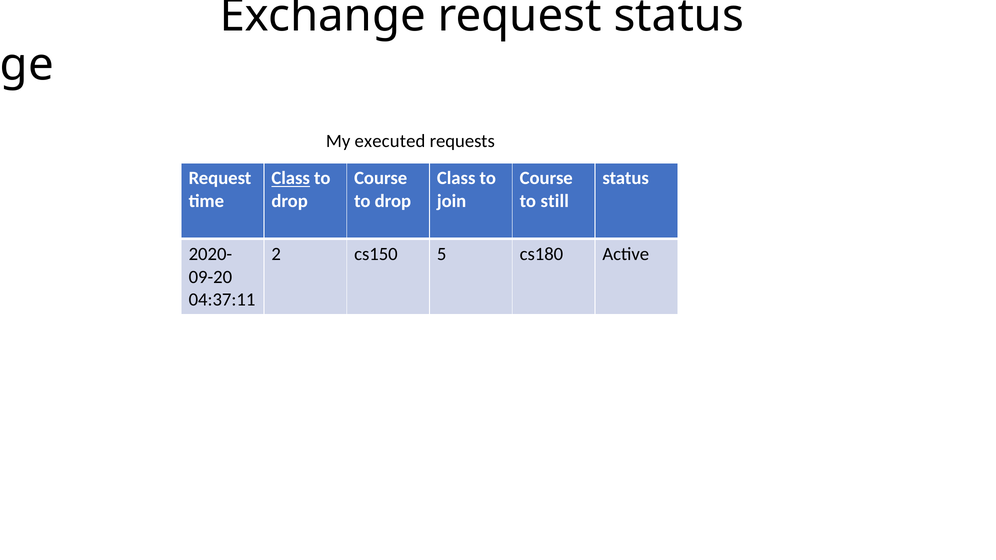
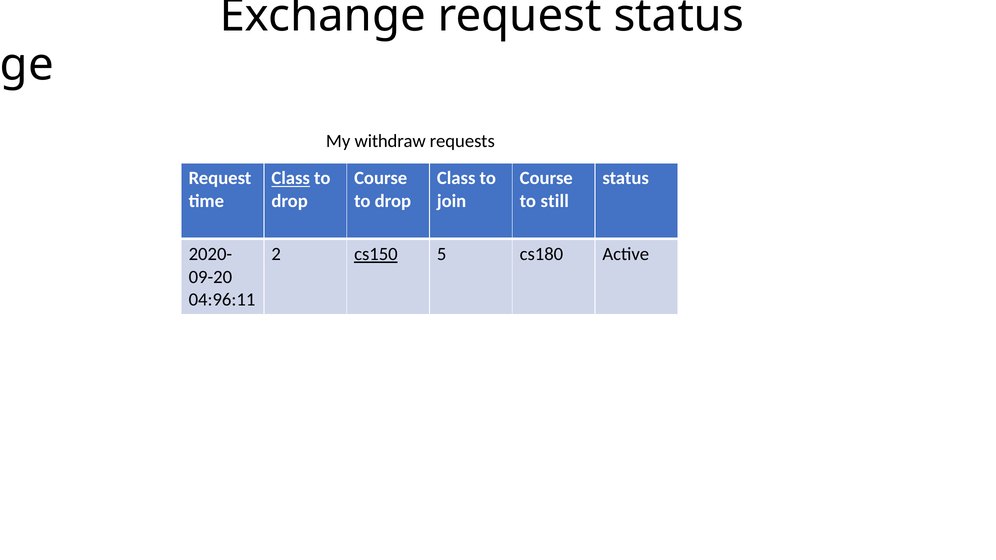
executed: executed -> withdraw
cs150 underline: none -> present
04:37:11: 04:37:11 -> 04:96:11
